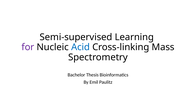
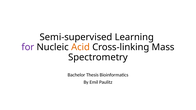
Acid colour: blue -> orange
